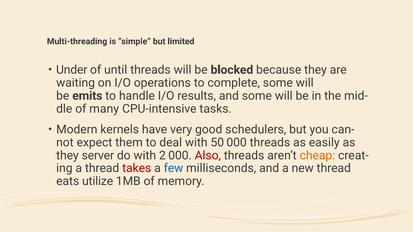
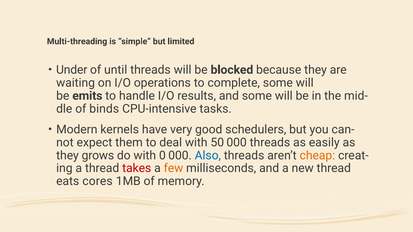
many: many -> binds
server: server -> grows
2: 2 -> 0
Also colour: red -> blue
few colour: blue -> orange
utilize: utilize -> cores
